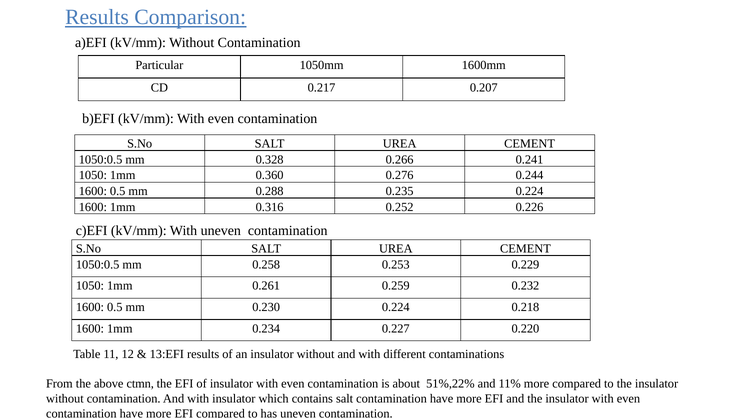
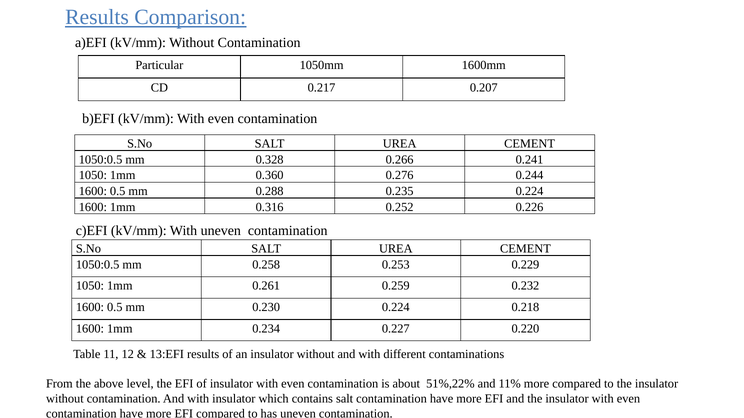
ctmn: ctmn -> level
